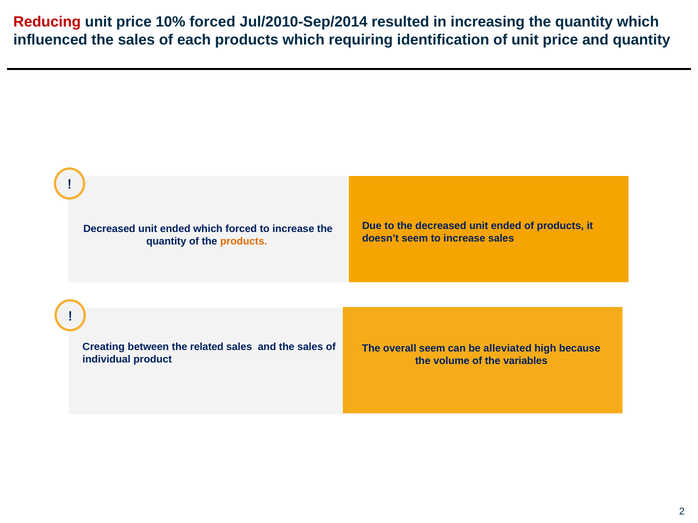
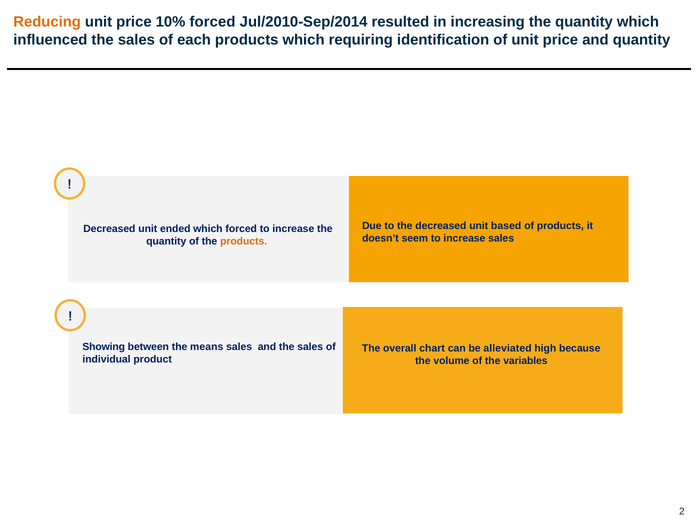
Reducing colour: red -> orange
the decreased unit ended: ended -> based
Creating: Creating -> Showing
related: related -> means
overall seem: seem -> chart
